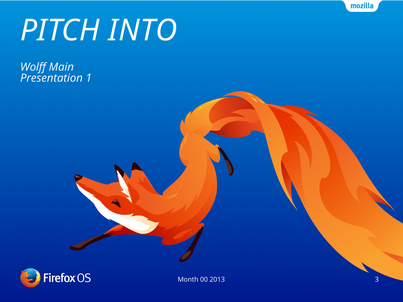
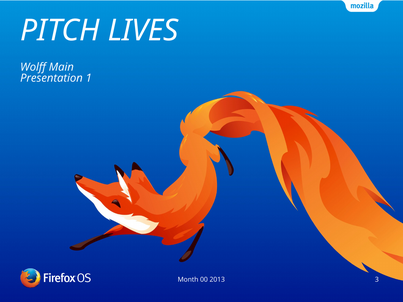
INTO: INTO -> LIVES
